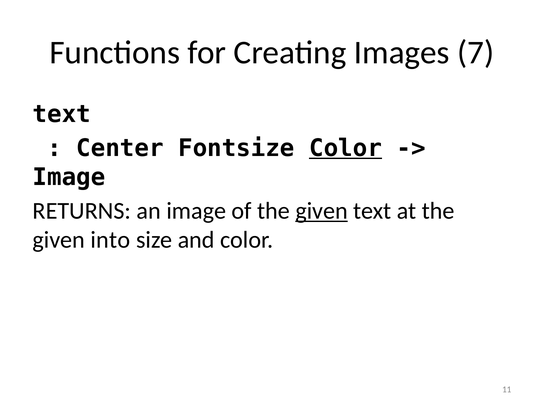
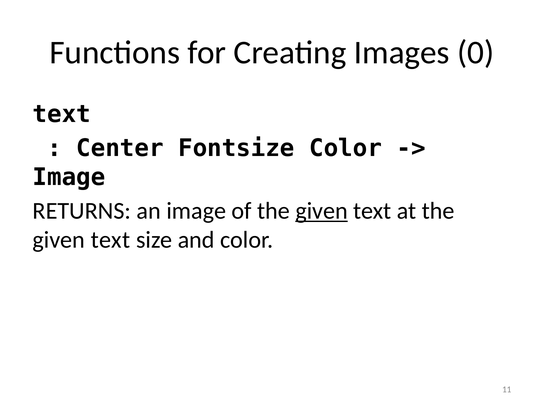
7: 7 -> 0
Color at (346, 148) underline: present -> none
into at (110, 240): into -> text
